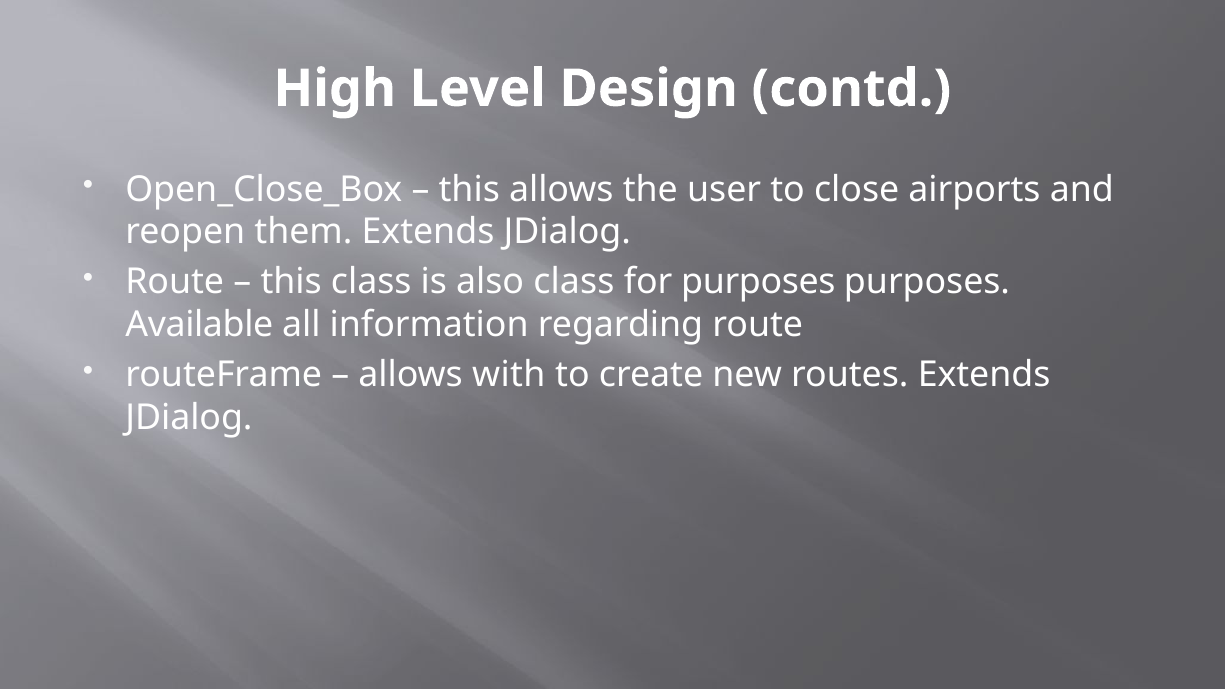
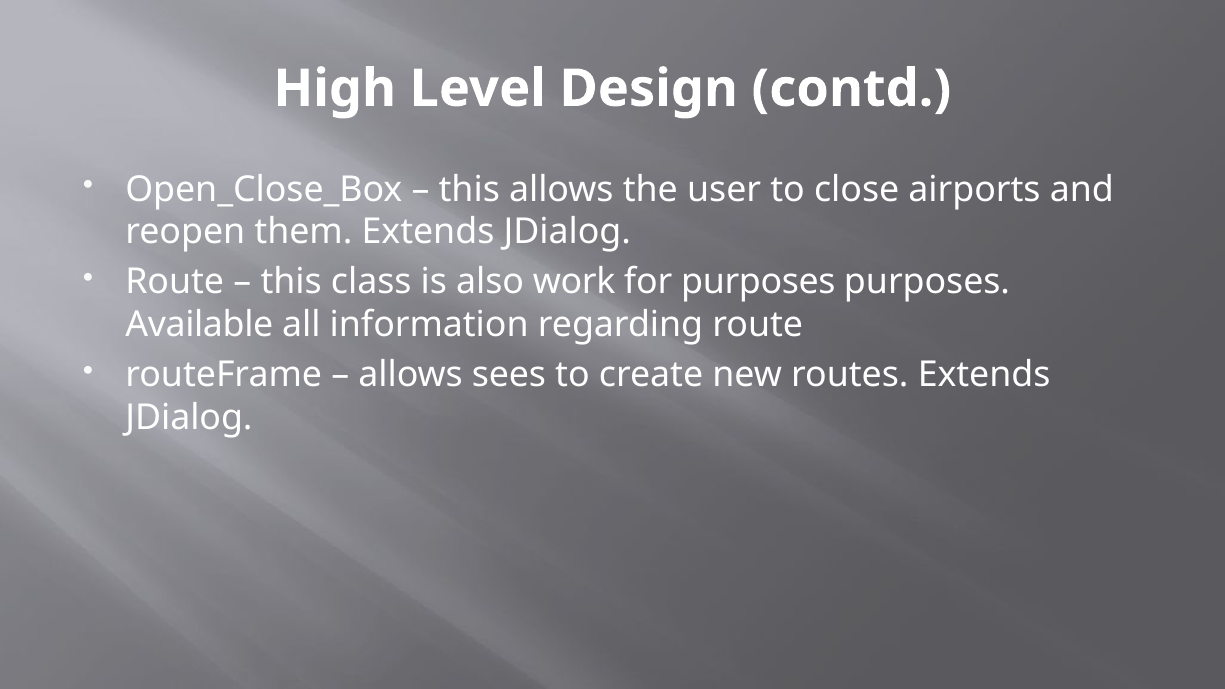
also class: class -> work
with: with -> sees
